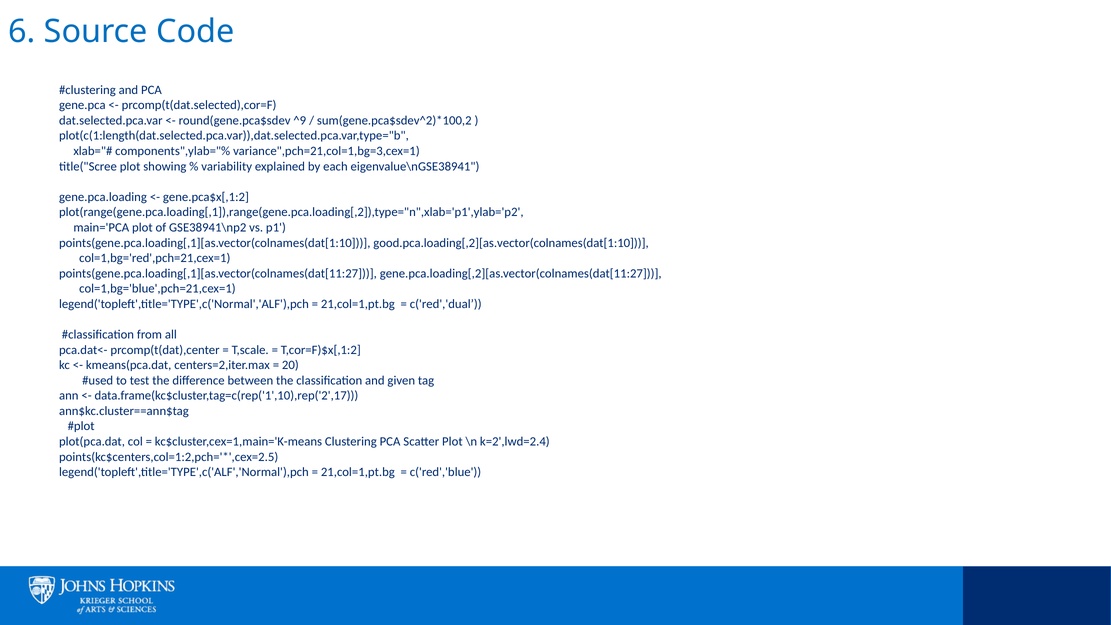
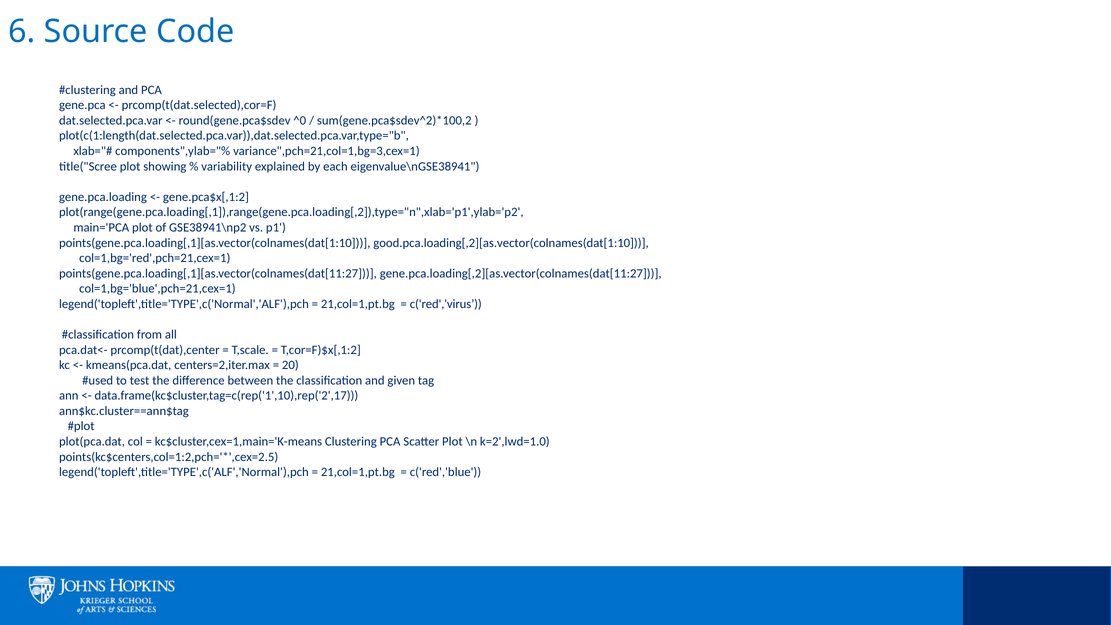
^9: ^9 -> ^0
c('red','dual: c('red','dual -> c('red','virus
k=2',lwd=2.4: k=2',lwd=2.4 -> k=2',lwd=1.0
